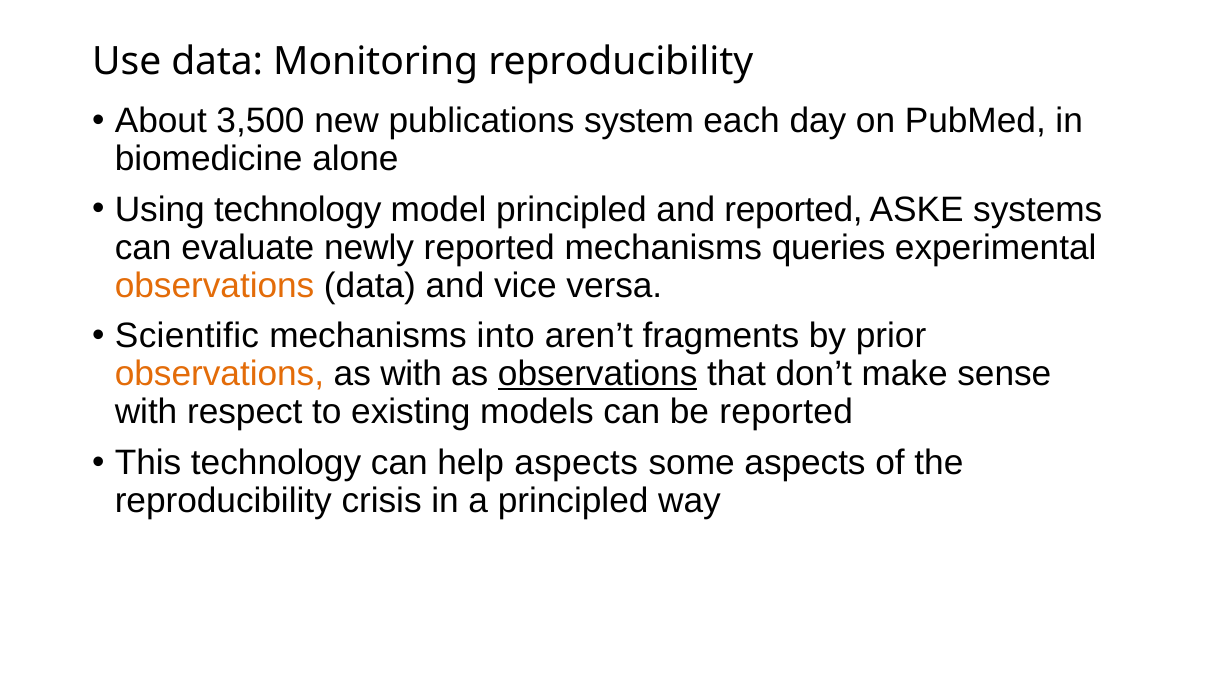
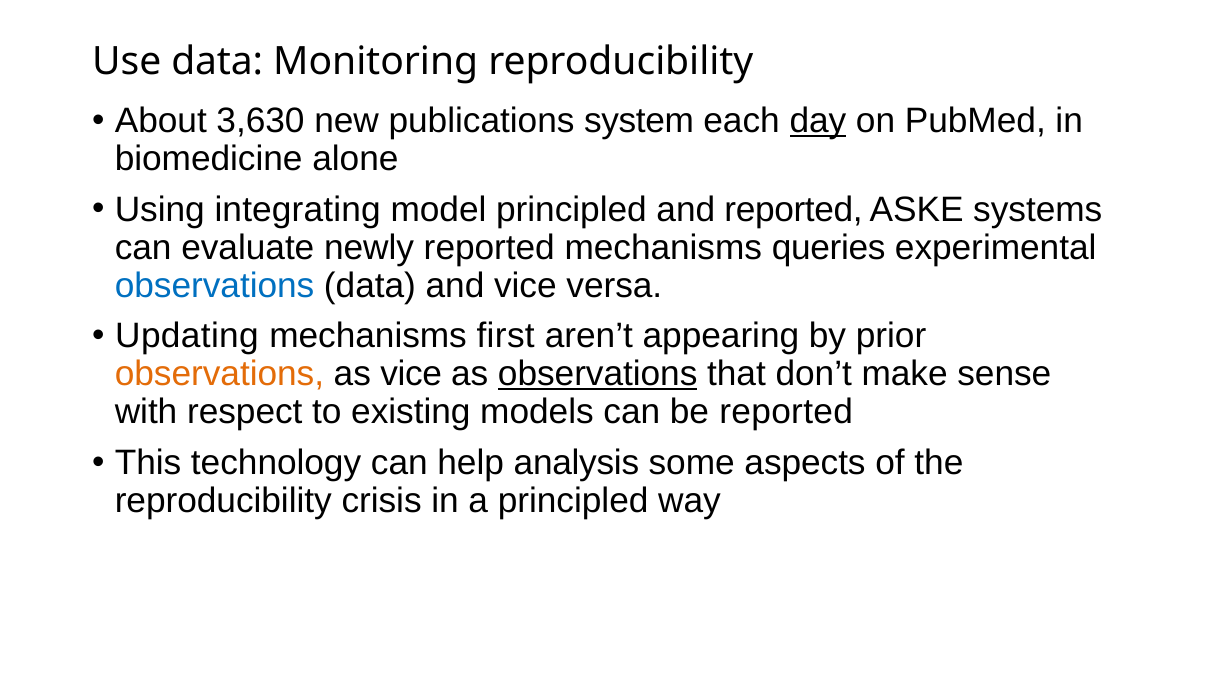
3,500: 3,500 -> 3,630
day underline: none -> present
Using technology: technology -> integrating
observations at (215, 286) colour: orange -> blue
Scientific: Scientific -> Updating
into: into -> first
fragments: fragments -> appearing
as with: with -> vice
help aspects: aspects -> analysis
